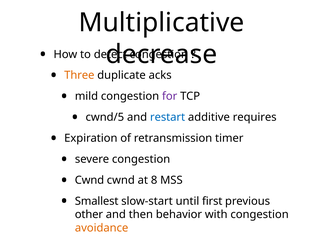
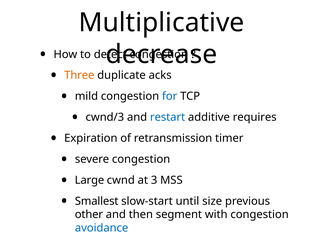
for colour: purple -> blue
cwnd/5: cwnd/5 -> cwnd/3
Cwnd at (89, 180): Cwnd -> Large
8: 8 -> 3
first: first -> size
behavior: behavior -> segment
avoidance colour: orange -> blue
